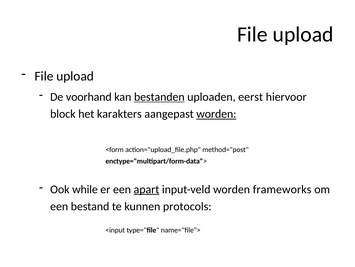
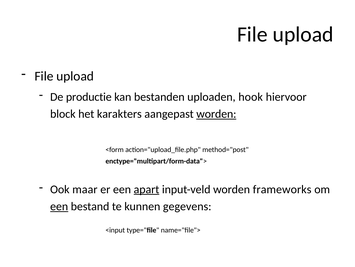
voorhand: voorhand -> productie
bestanden underline: present -> none
eerst: eerst -> hook
while: while -> maar
een at (59, 206) underline: none -> present
protocols: protocols -> gegevens
